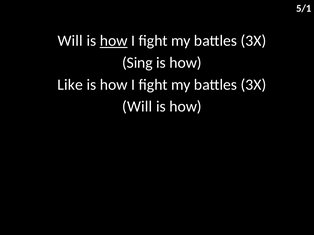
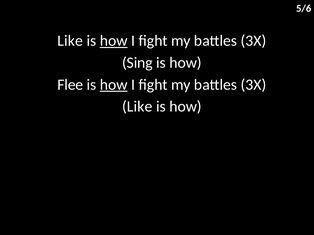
5/1: 5/1 -> 5/6
Will at (70, 41): Will -> Like
Like: Like -> Flee
how at (114, 85) underline: none -> present
Will at (137, 107): Will -> Like
